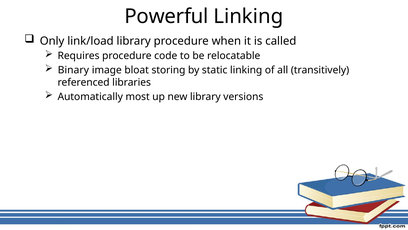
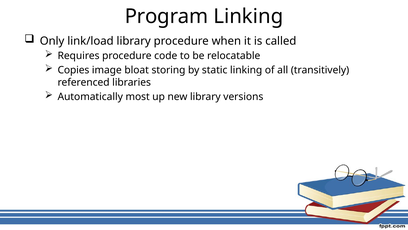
Powerful: Powerful -> Program
Binary: Binary -> Copies
